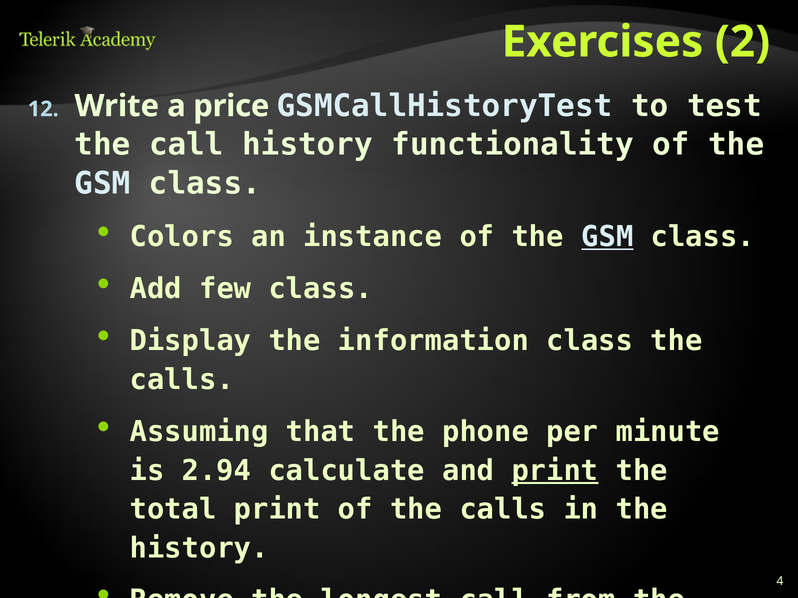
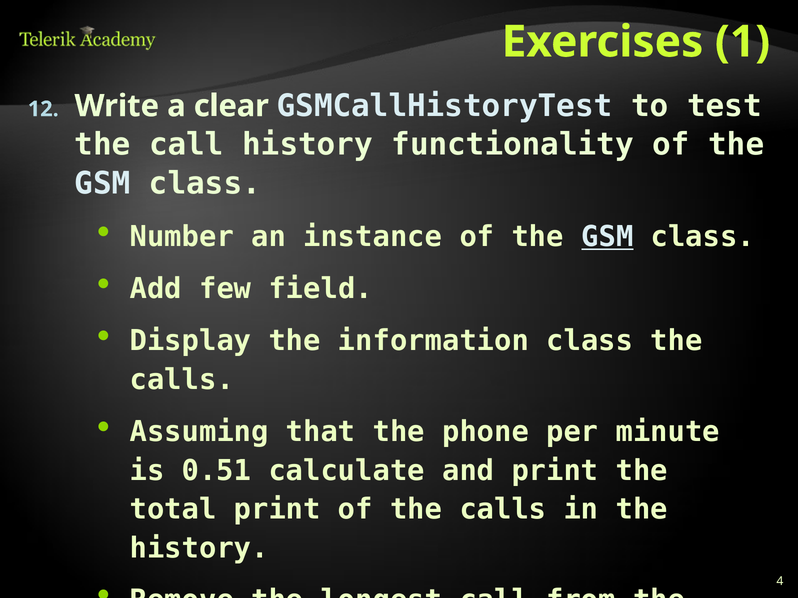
2: 2 -> 1
a price: price -> clear
Colors: Colors -> Number
few class: class -> field
2.94: 2.94 -> 0.51
print at (555, 471) underline: present -> none
